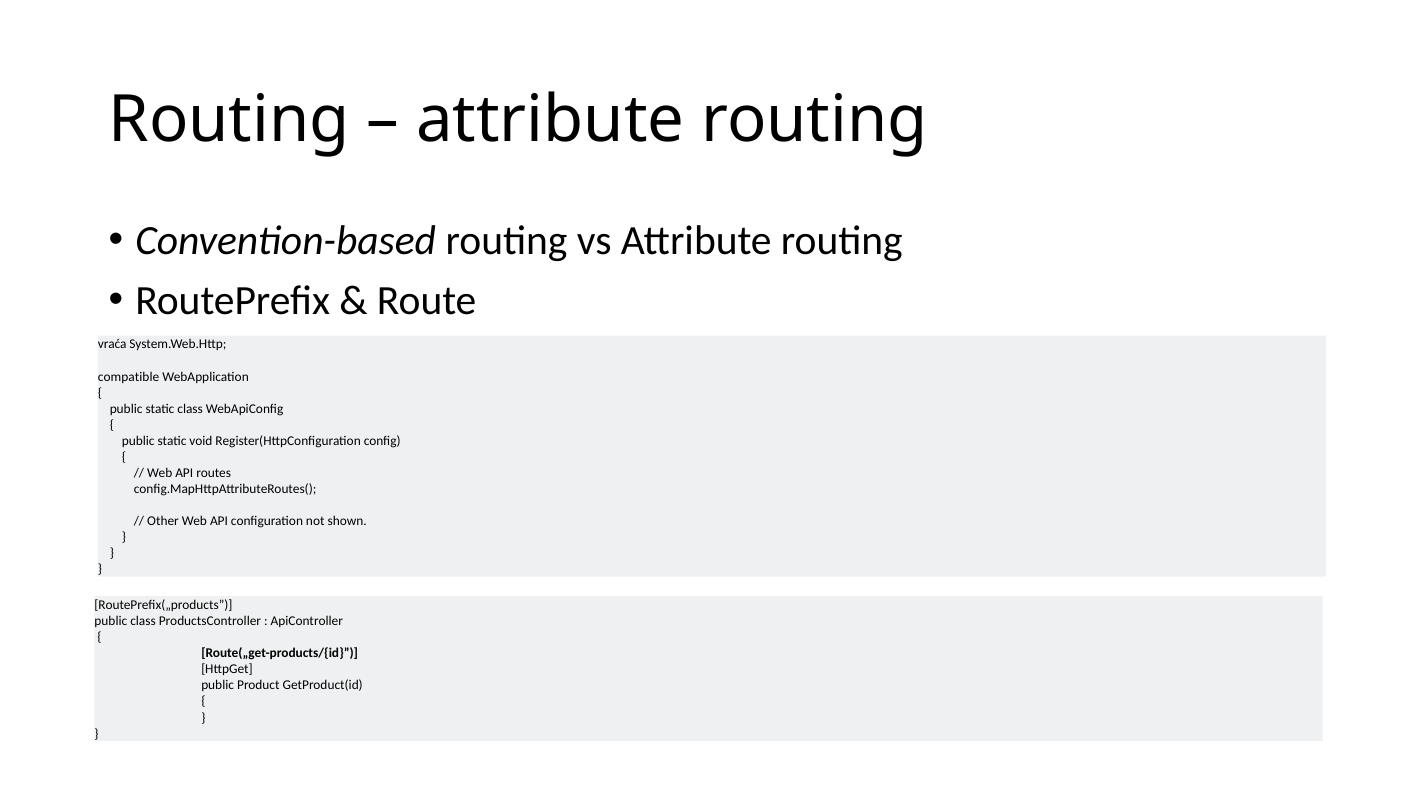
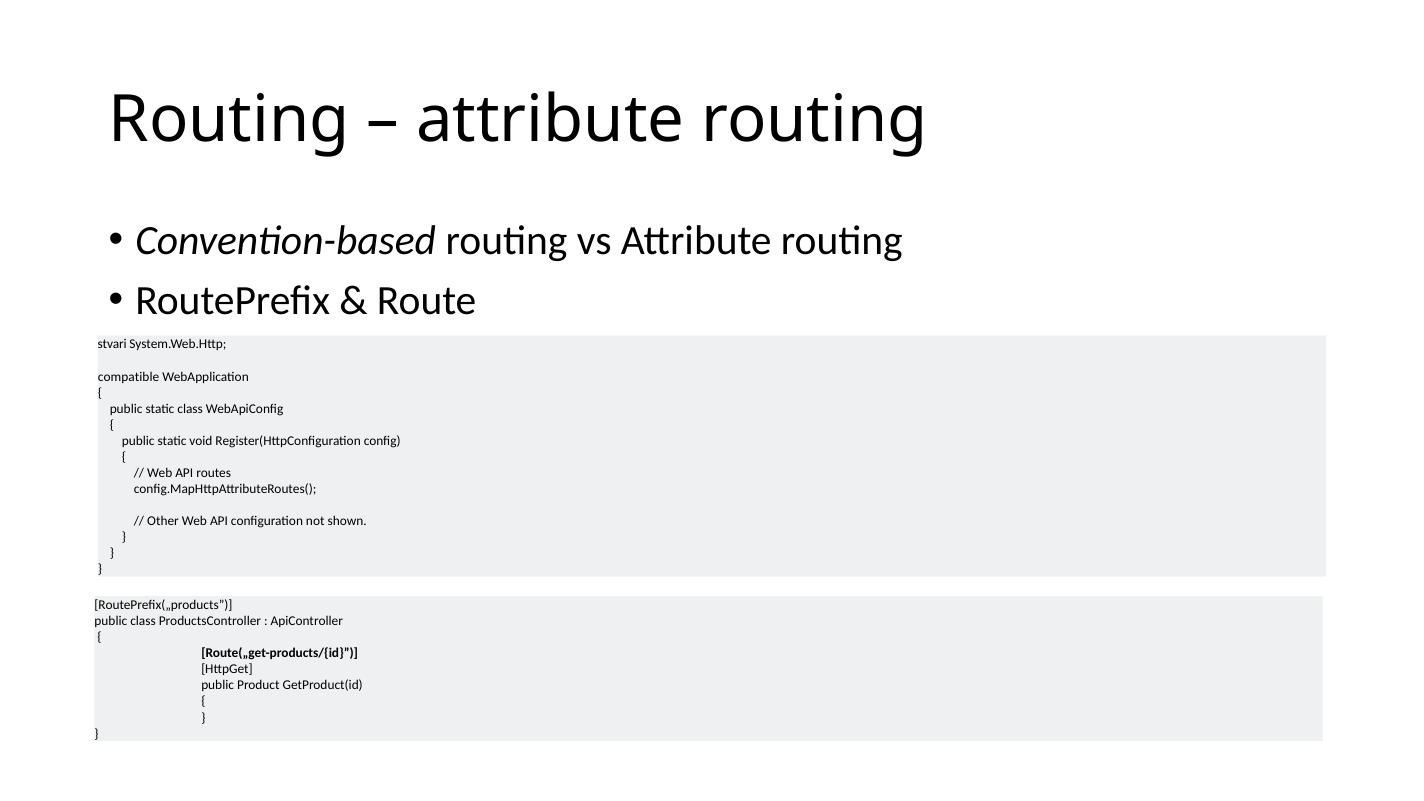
vraća: vraća -> stvari
